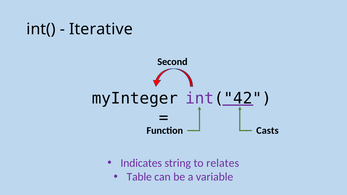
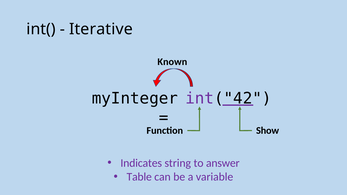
Second: Second -> Known
Casts: Casts -> Show
relates: relates -> answer
